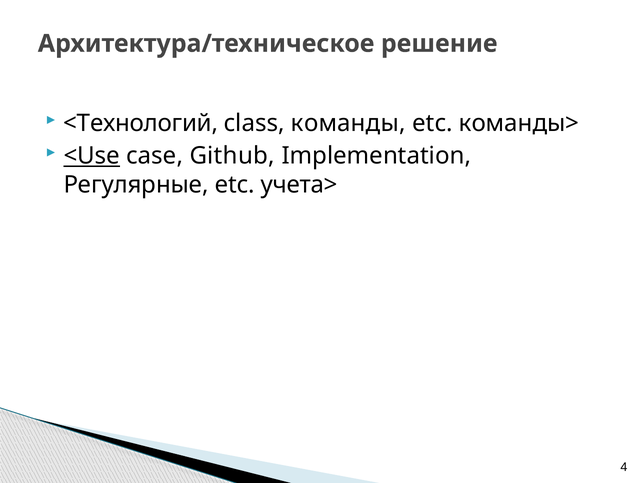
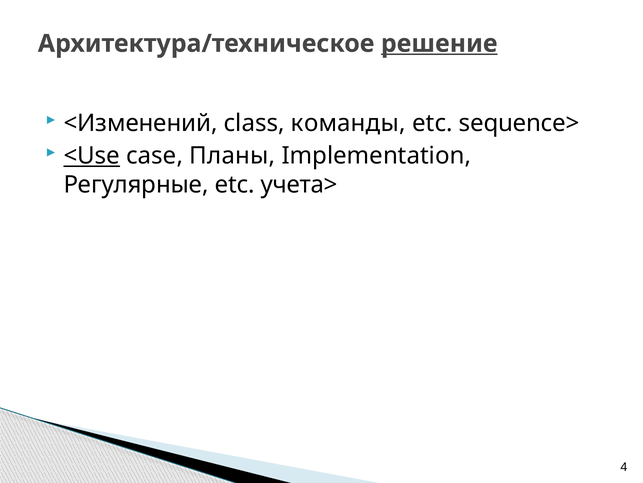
решение underline: none -> present
<Технологий: <Технологий -> <Изменений
команды>: команды> -> sequence>
Github: Github -> Планы
